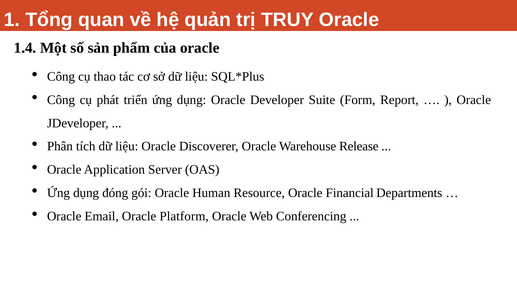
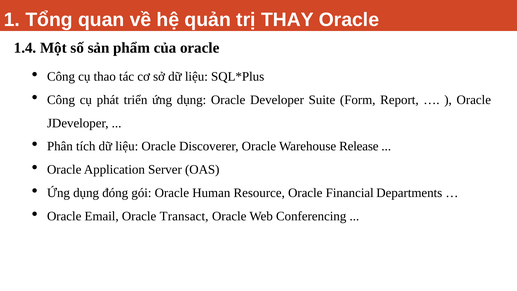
TRUY: TRUY -> THAY
Platform: Platform -> Transact
